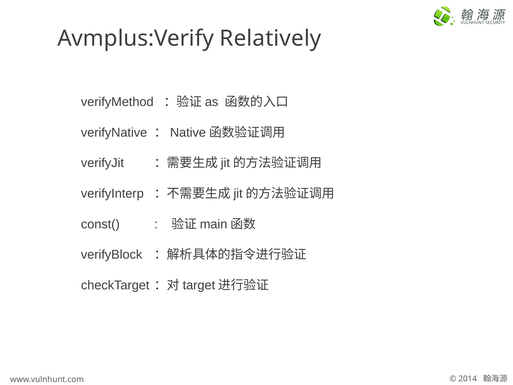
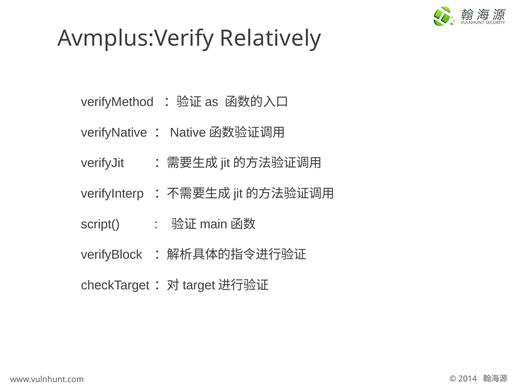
const(: const( -> script(
